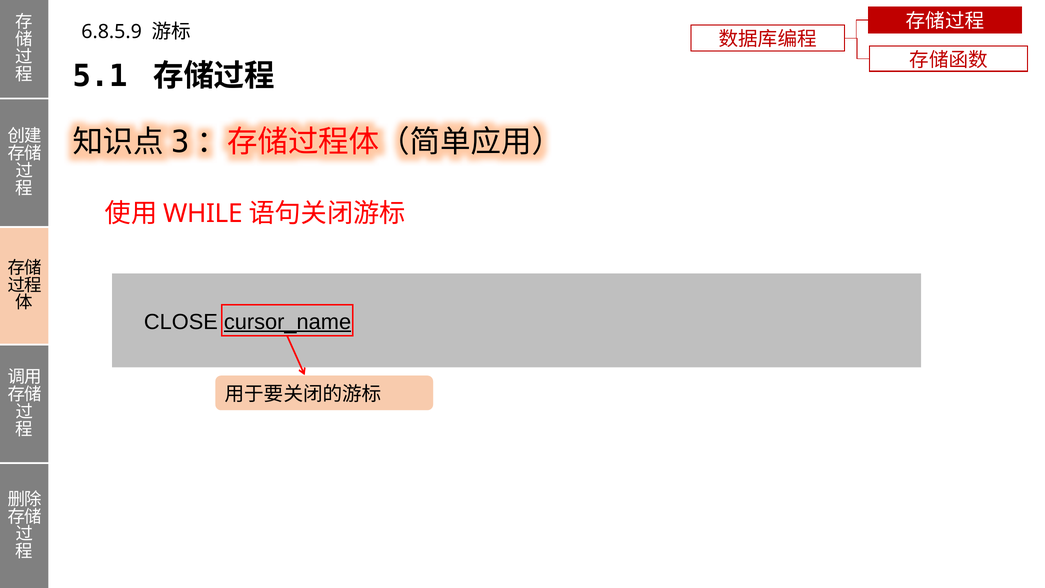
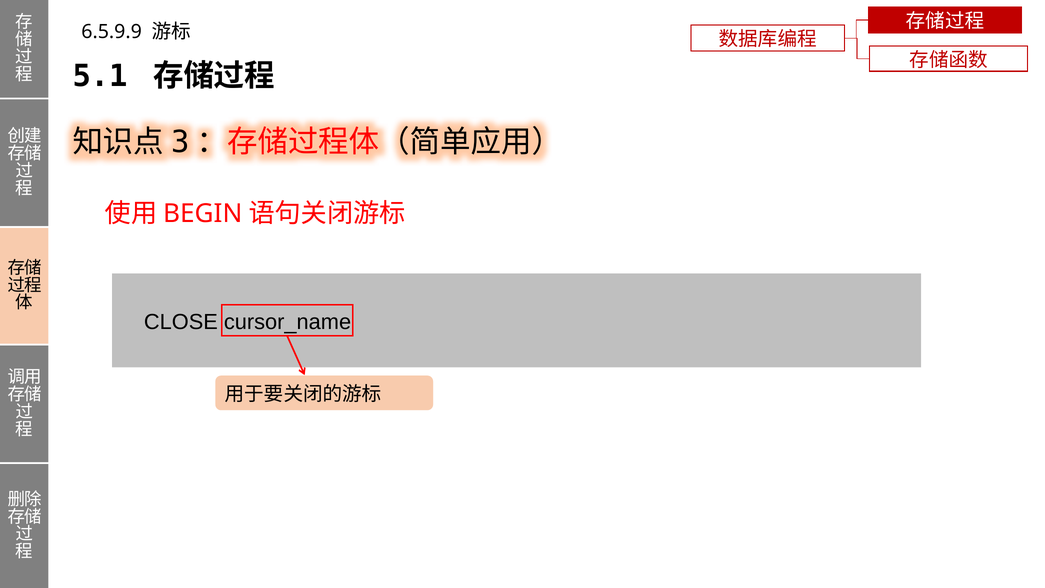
6.8.5.9: 6.8.5.9 -> 6.5.9.9
WHILE: WHILE -> BEGIN
cursor_name underline: present -> none
